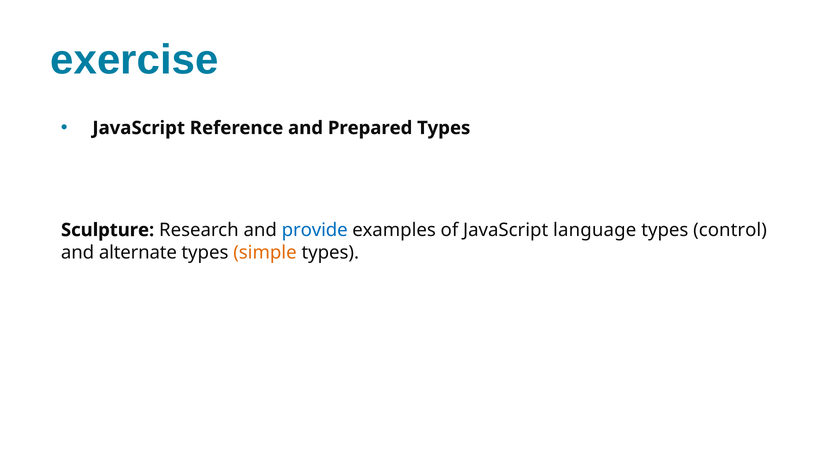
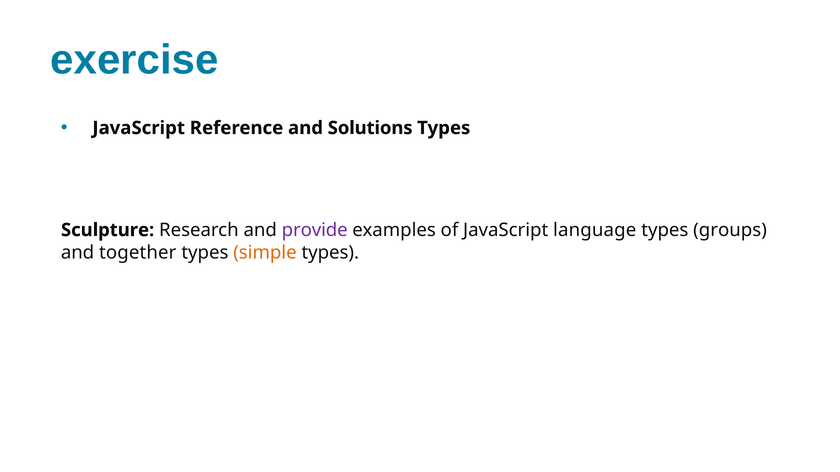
Prepared: Prepared -> Solutions
provide colour: blue -> purple
control: control -> groups
alternate: alternate -> together
